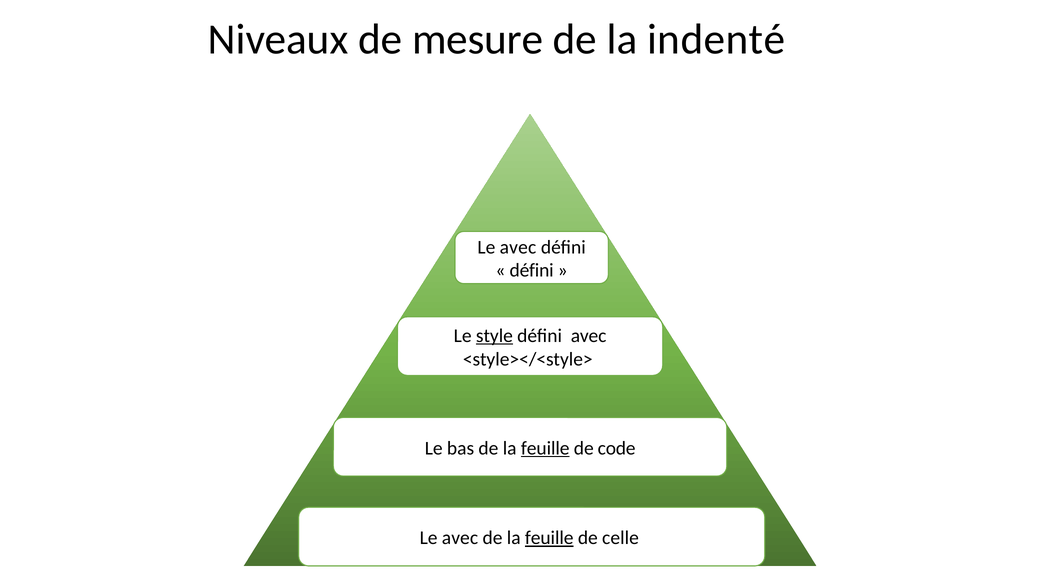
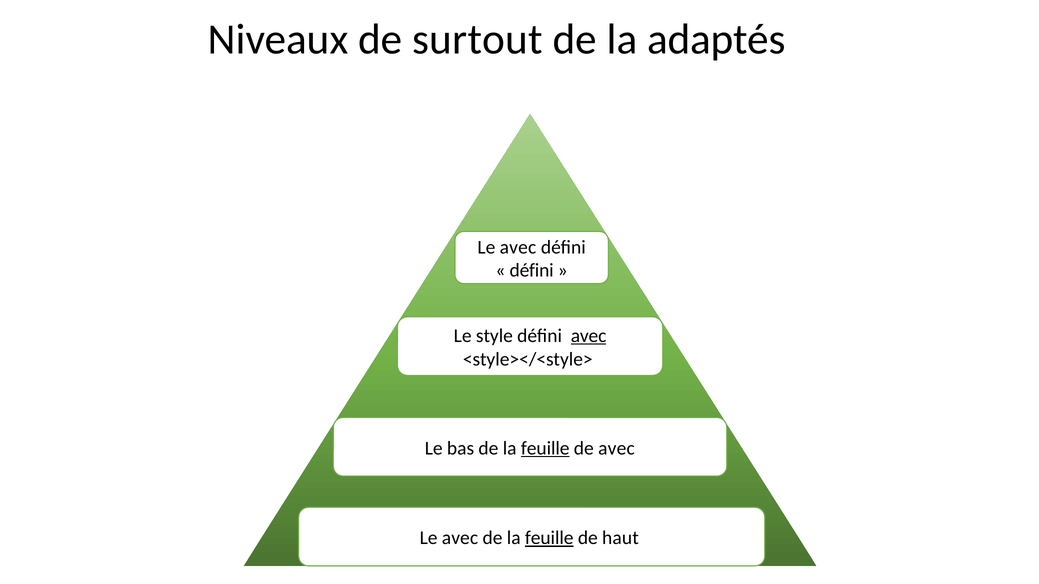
mesure: mesure -> surtout
indenté: indenté -> adaptés
style underline: present -> none
avec at (589, 336) underline: none -> present
de code: code -> avec
celle: celle -> haut
